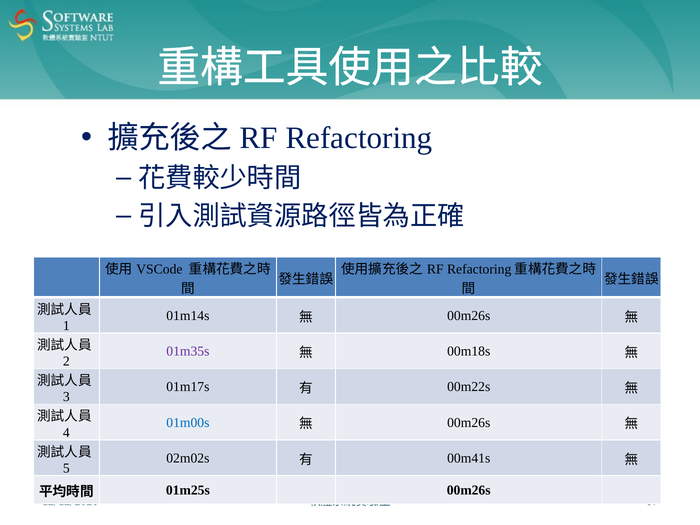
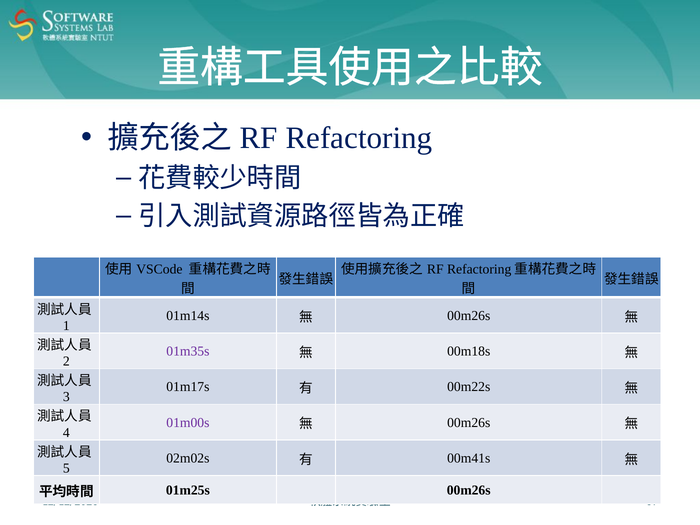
01m00s colour: blue -> purple
